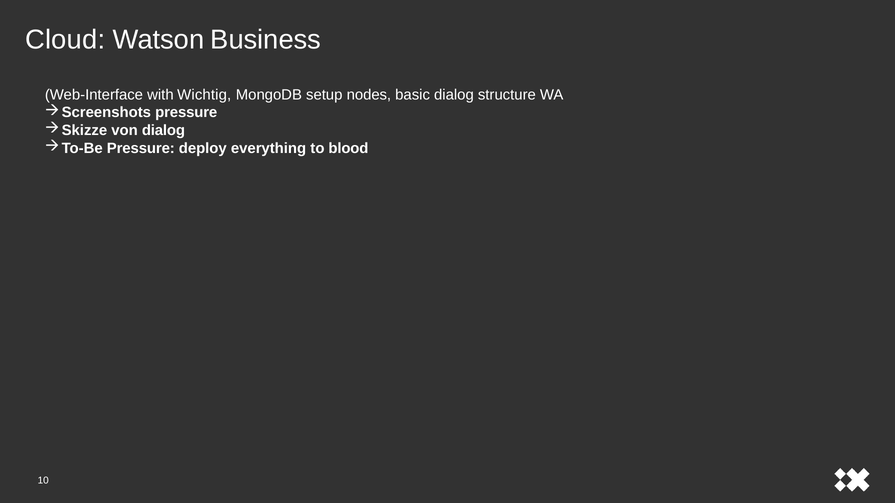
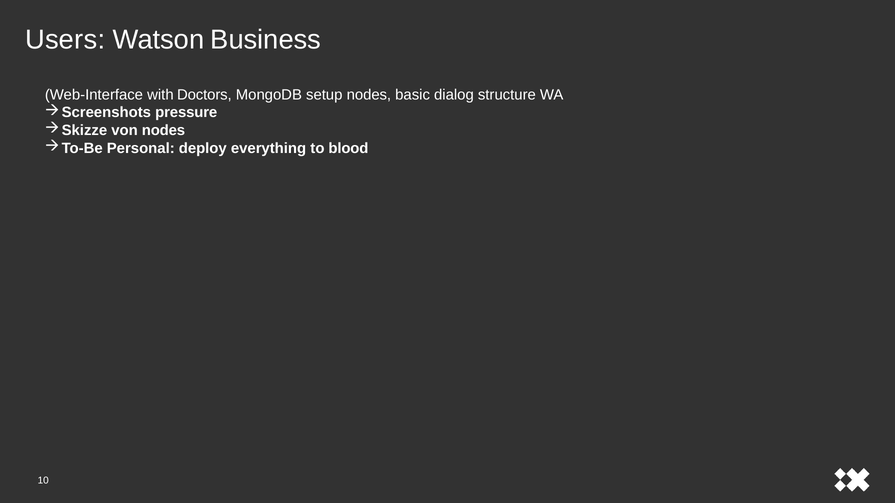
Cloud: Cloud -> Users
Wichtig: Wichtig -> Doctors
von dialog: dialog -> nodes
Pressure at (141, 148): Pressure -> Personal
